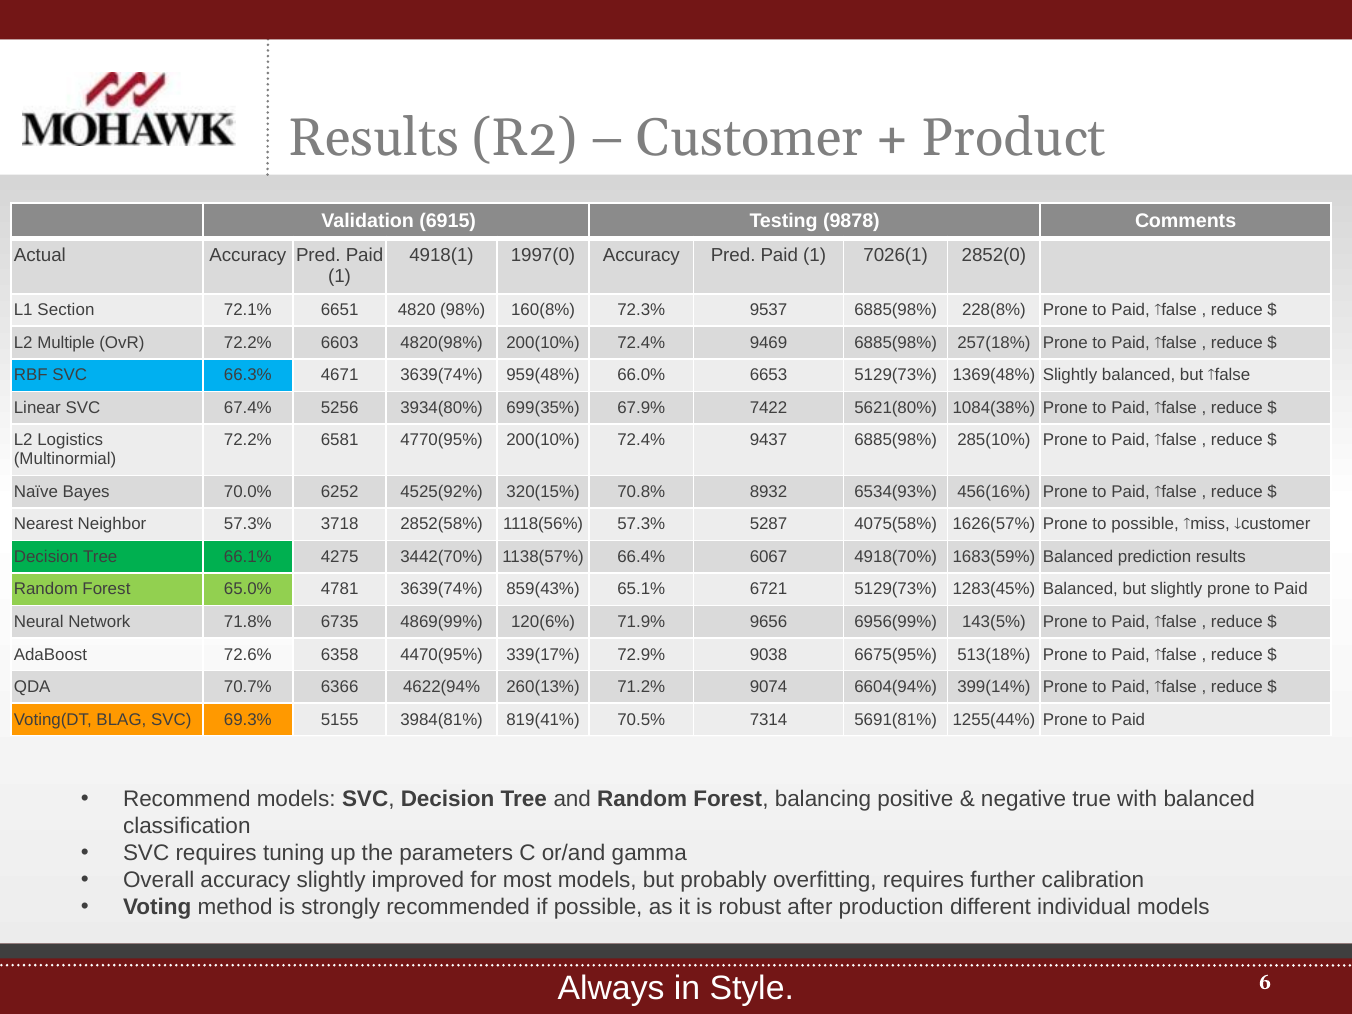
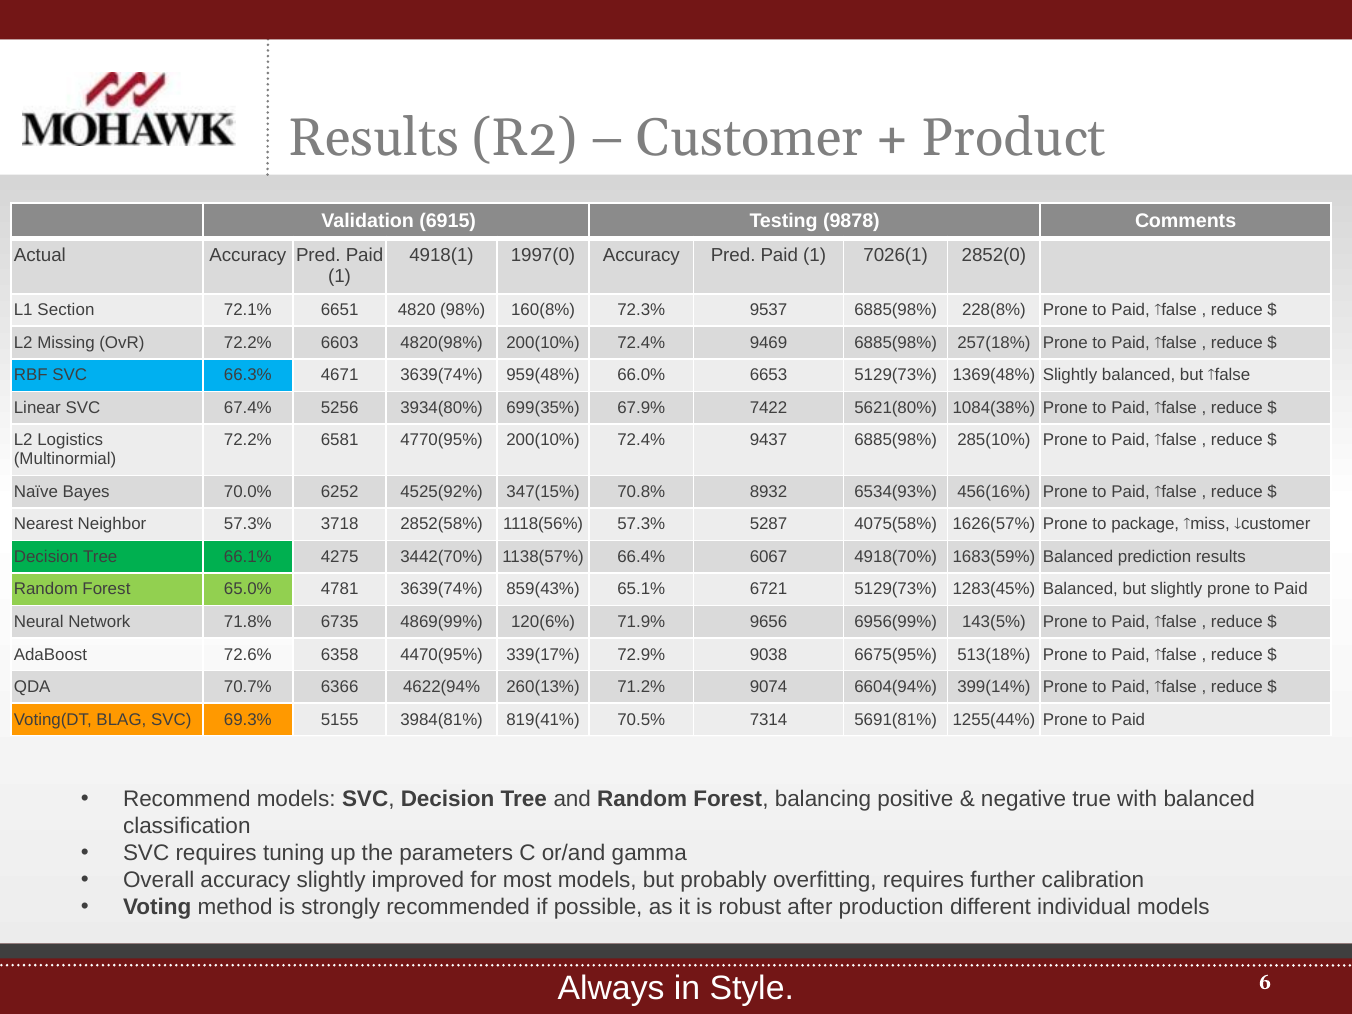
Multiple: Multiple -> Missing
320(15%: 320(15% -> 347(15%
to possible: possible -> package
